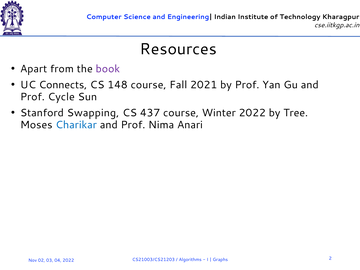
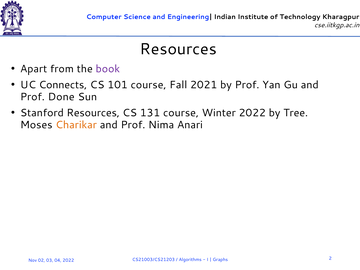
148: 148 -> 101
Cycle: Cycle -> Done
Stanford Swapping: Swapping -> Resources
437: 437 -> 131
Charikar colour: blue -> orange
